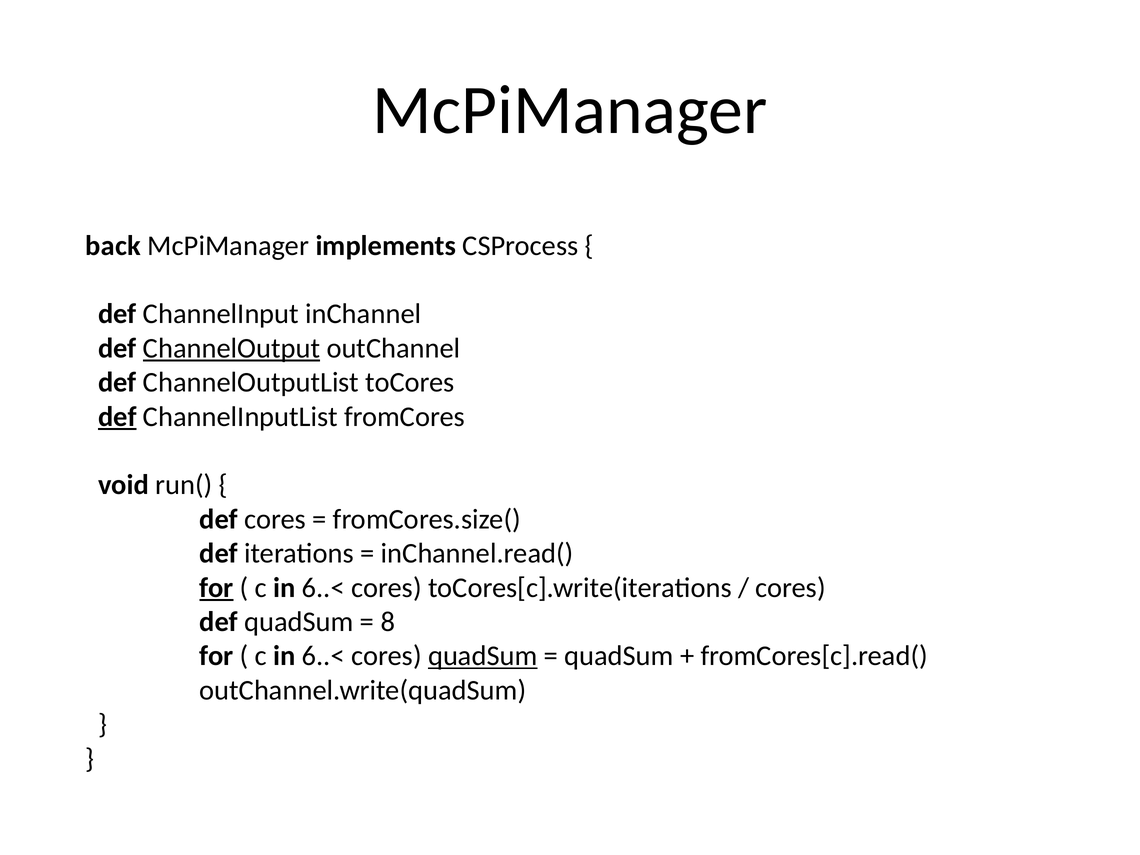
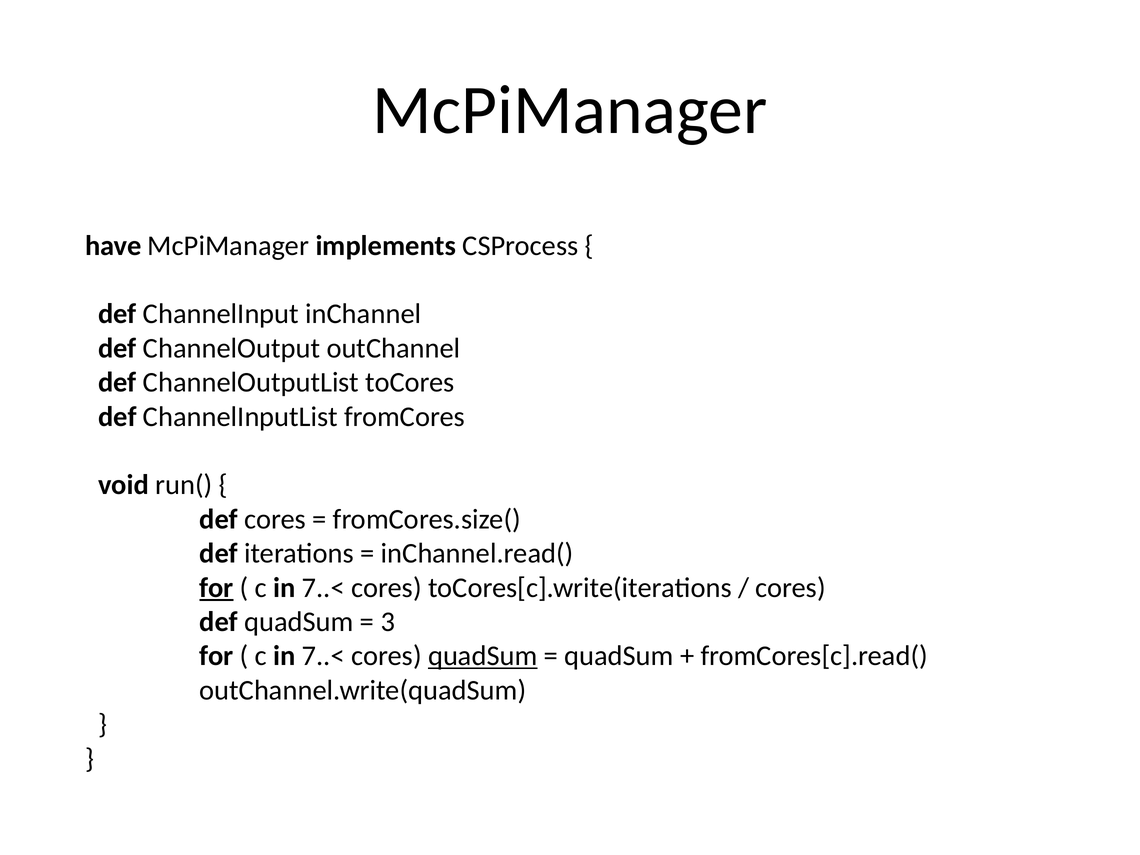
back: back -> have
ChannelOutput underline: present -> none
def at (117, 417) underline: present -> none
6..< at (323, 588): 6..< -> 7..<
8: 8 -> 3
6..< at (323, 656): 6..< -> 7..<
